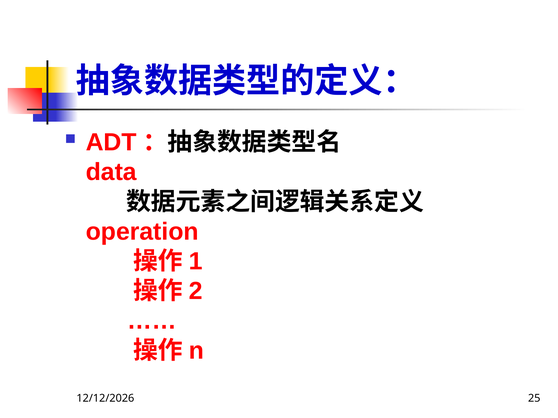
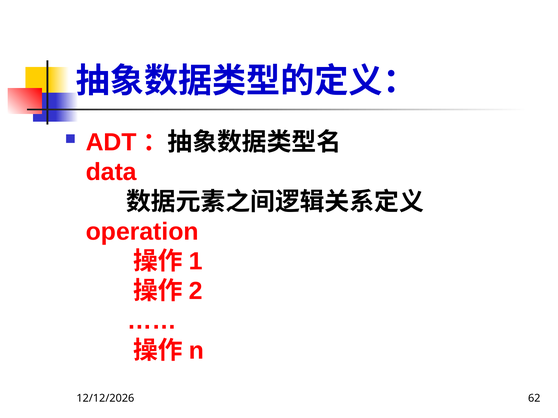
25: 25 -> 62
